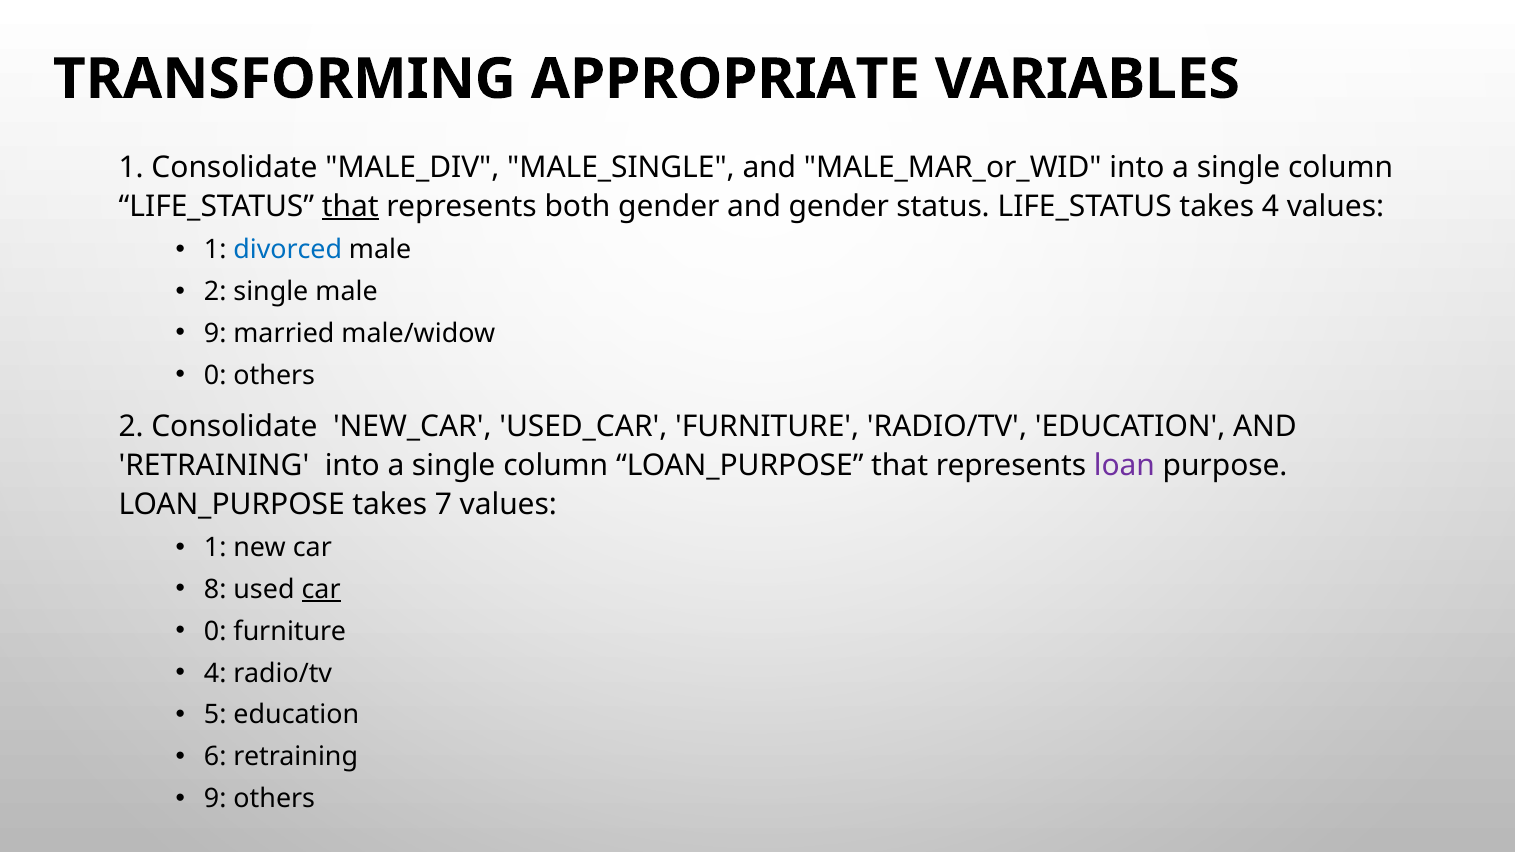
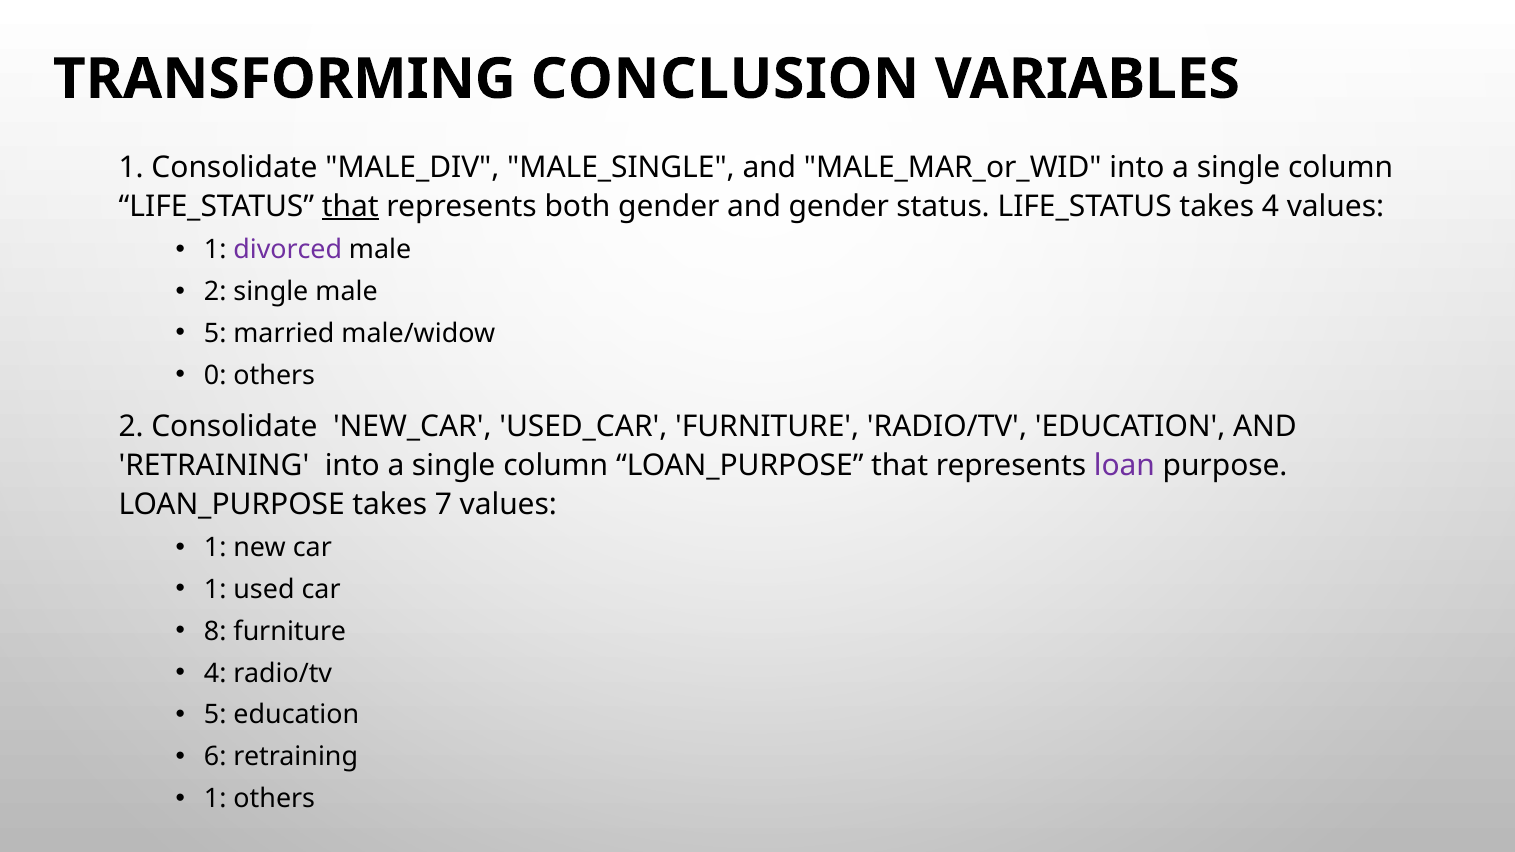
APPROPRIATE: APPROPRIATE -> CONCLUSION
divorced colour: blue -> purple
9 at (215, 334): 9 -> 5
8 at (215, 590): 8 -> 1
car at (321, 590) underline: present -> none
0 at (215, 632): 0 -> 8
9 at (215, 799): 9 -> 1
